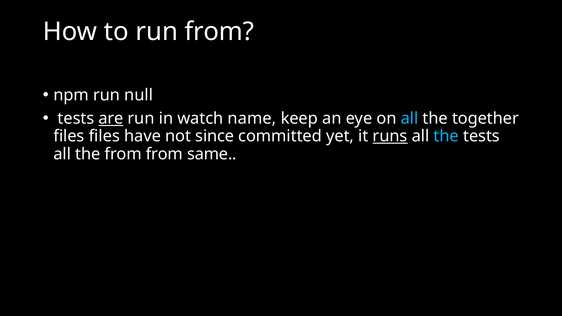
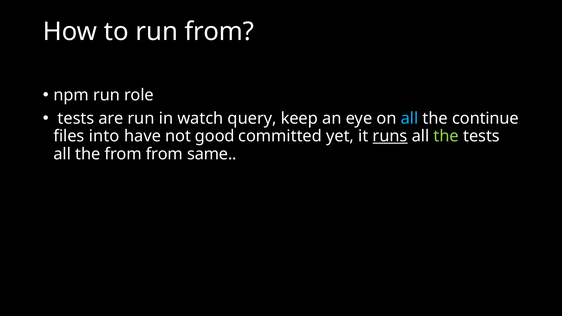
null: null -> role
are underline: present -> none
name: name -> query
together: together -> continue
files files: files -> into
since: since -> good
the at (446, 136) colour: light blue -> light green
